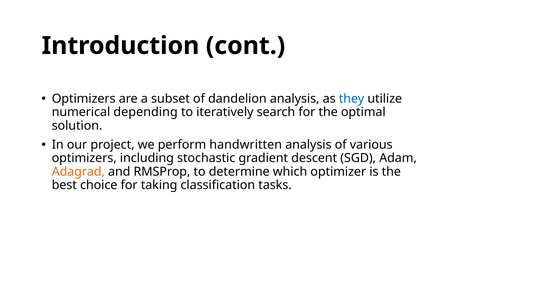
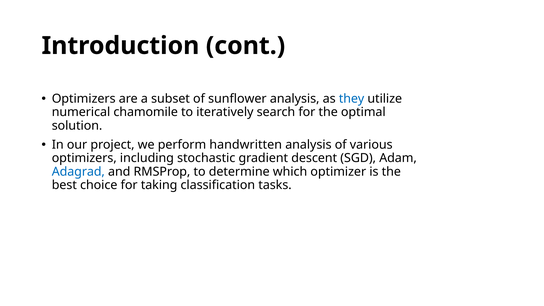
dandelion: dandelion -> sunflower
depending: depending -> chamomile
Adagrad colour: orange -> blue
